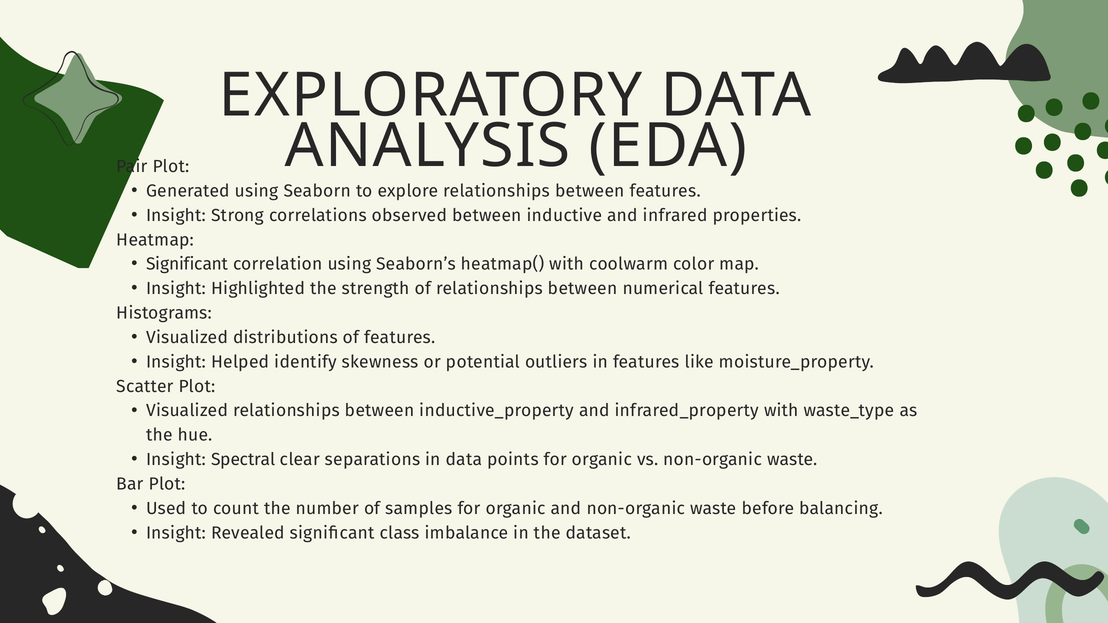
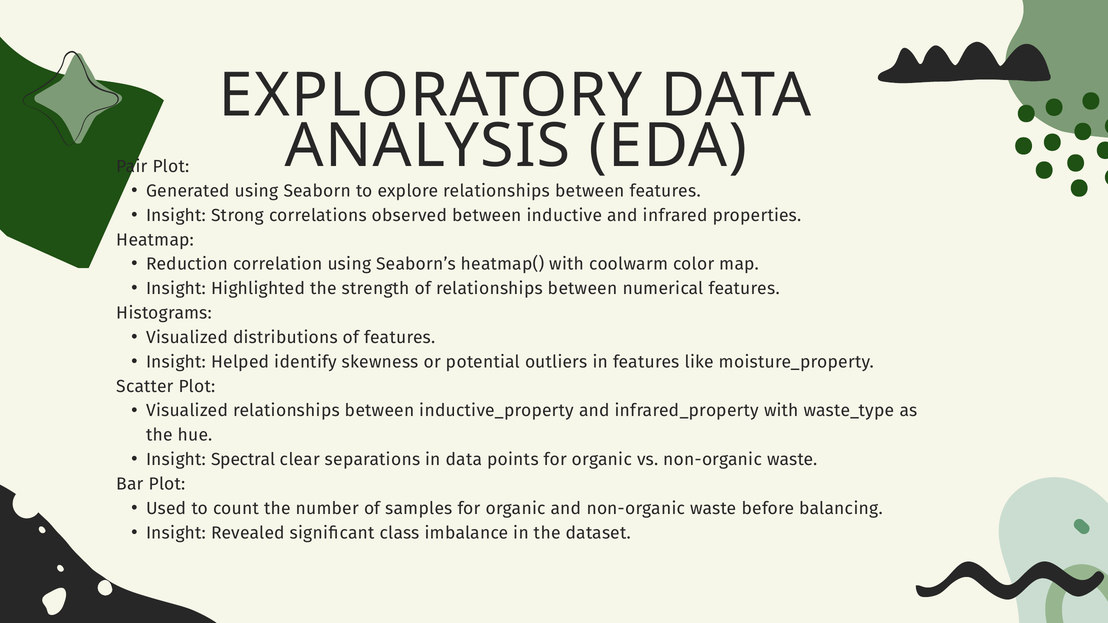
Significant at (187, 264): Significant -> Reduction
